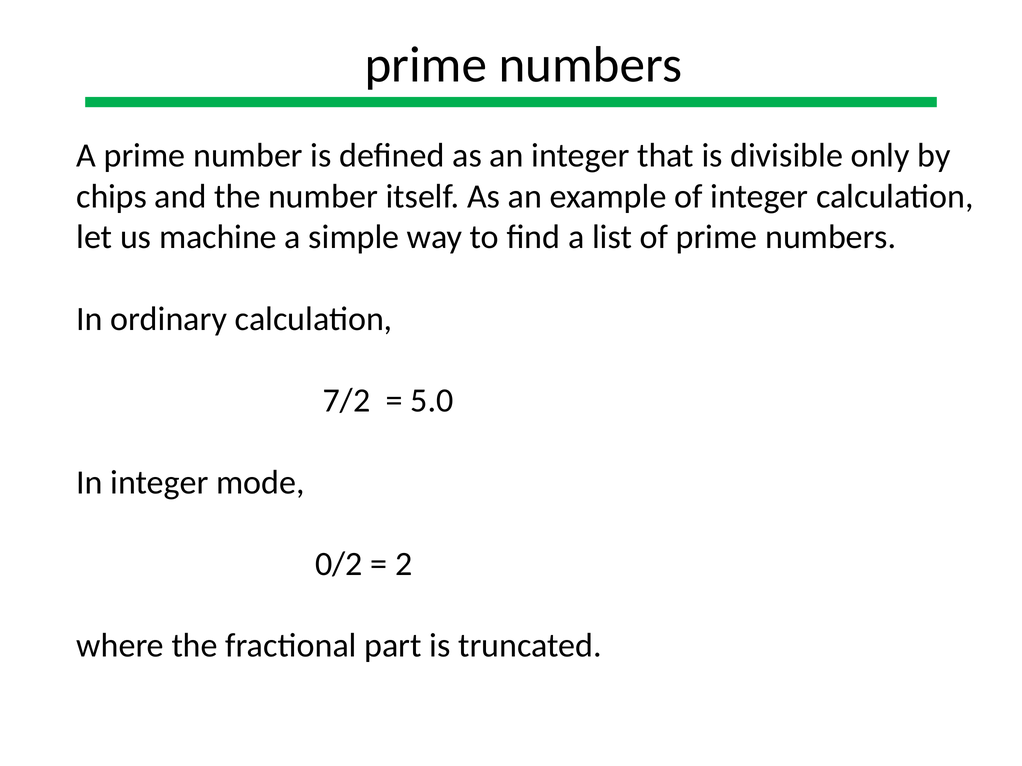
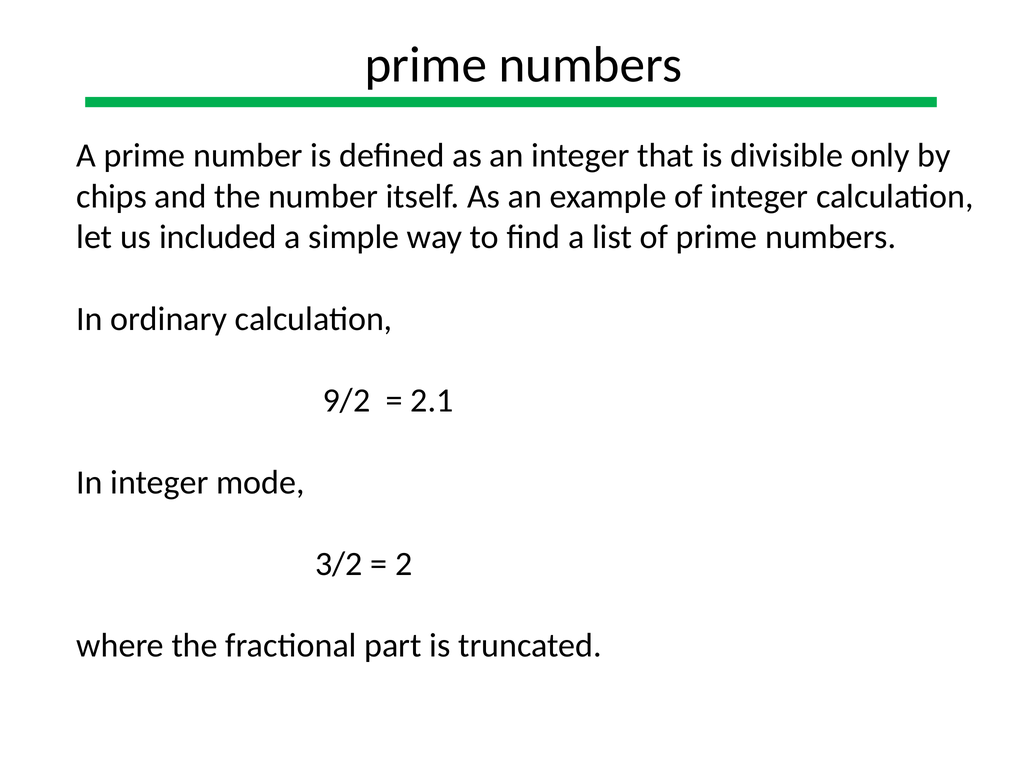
machine: machine -> included
7/2: 7/2 -> 9/2
5.0: 5.0 -> 2.1
0/2: 0/2 -> 3/2
